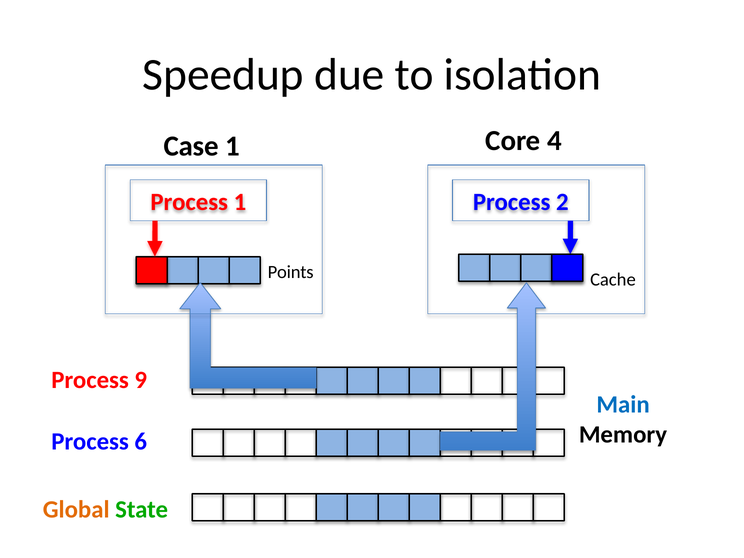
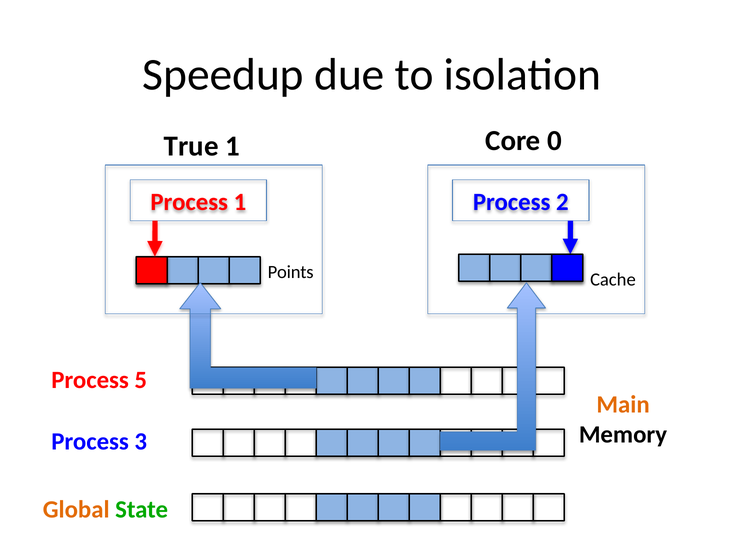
Case: Case -> True
4: 4 -> 0
9: 9 -> 5
Main colour: blue -> orange
6: 6 -> 3
